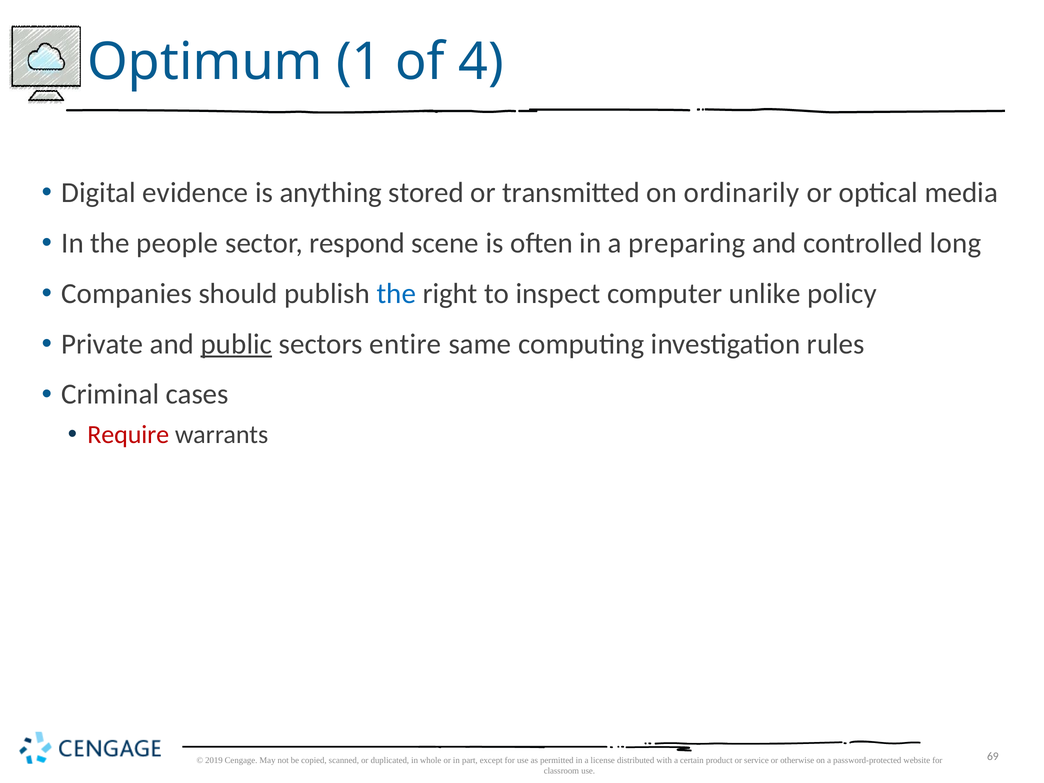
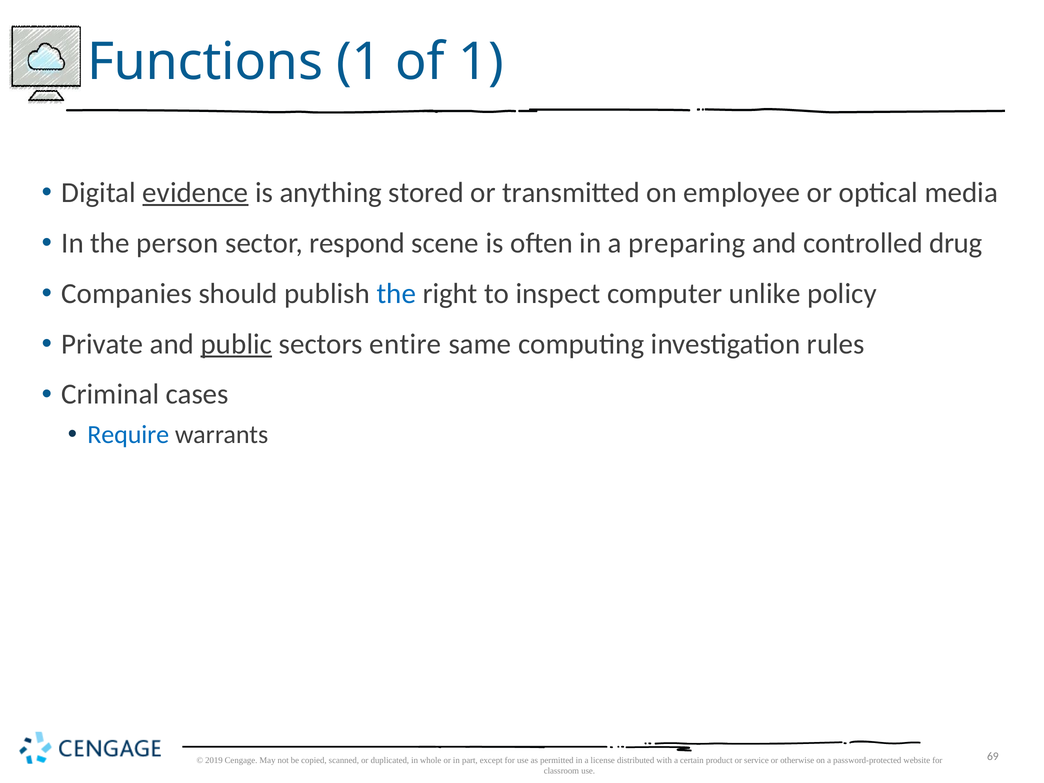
Optimum: Optimum -> Functions
of 4: 4 -> 1
evidence underline: none -> present
ordinarily: ordinarily -> employee
people: people -> person
long: long -> drug
Require colour: red -> blue
